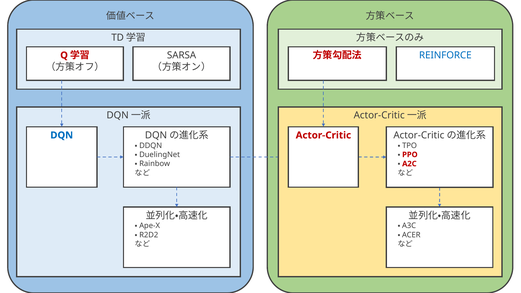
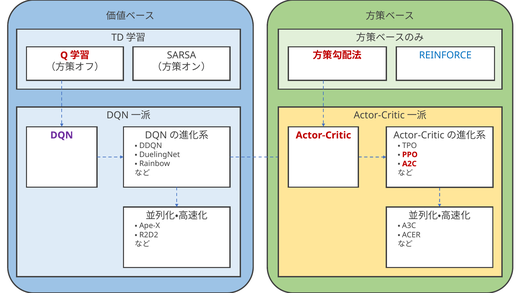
DQN colour: blue -> purple
